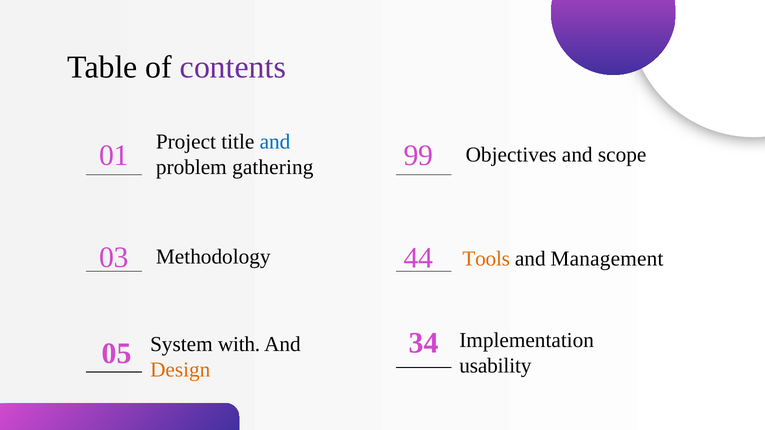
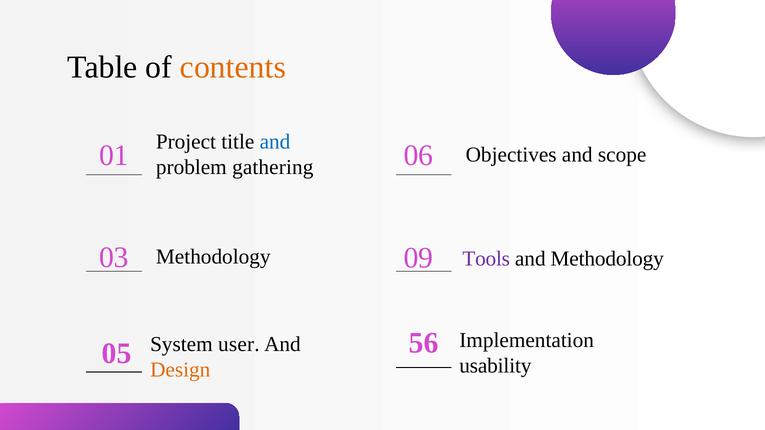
contents colour: purple -> orange
99: 99 -> 06
44: 44 -> 09
Tools colour: orange -> purple
and Management: Management -> Methodology
with: with -> user
34: 34 -> 56
